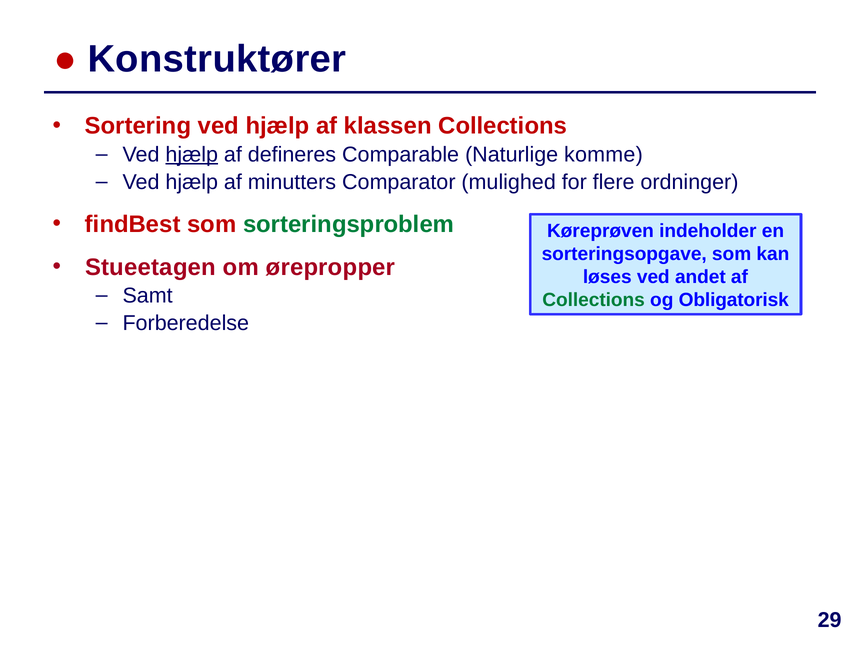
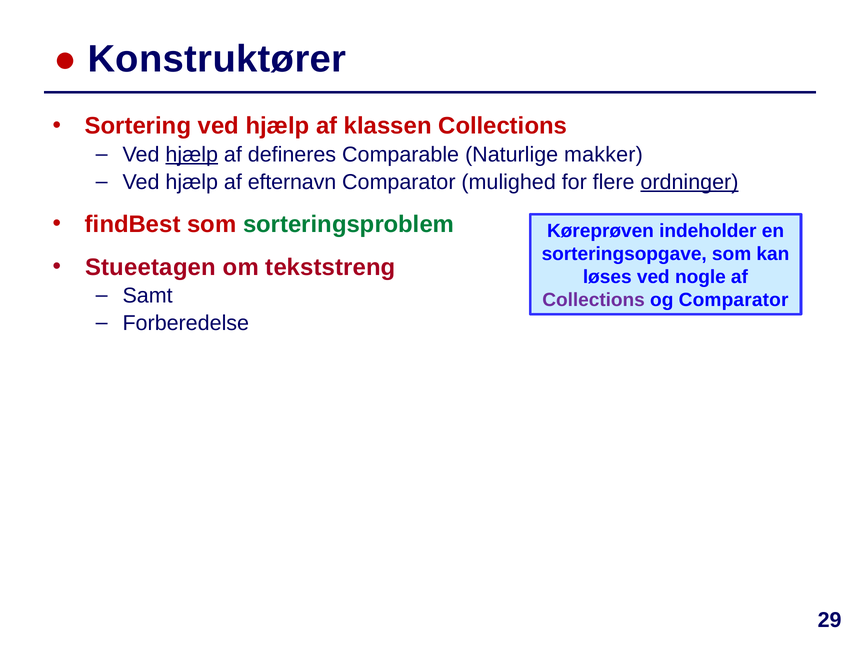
komme: komme -> makker
minutters: minutters -> efternavn
ordninger underline: none -> present
ørepropper: ørepropper -> tekststreng
andet: andet -> nogle
Collections at (594, 300) colour: green -> purple
og Obligatorisk: Obligatorisk -> Comparator
